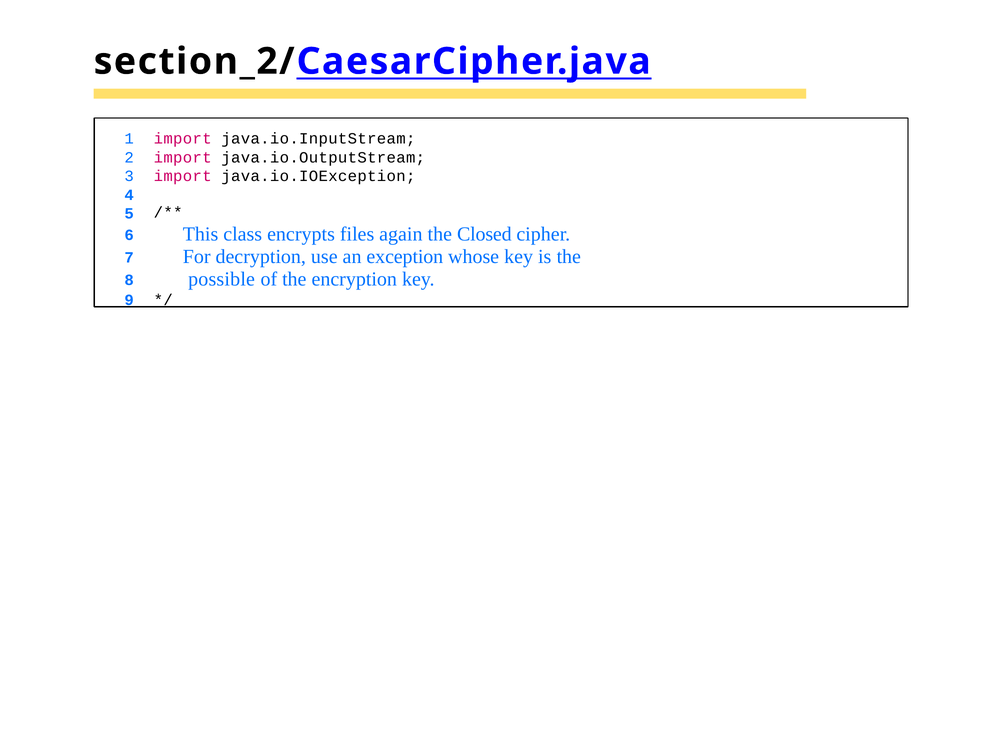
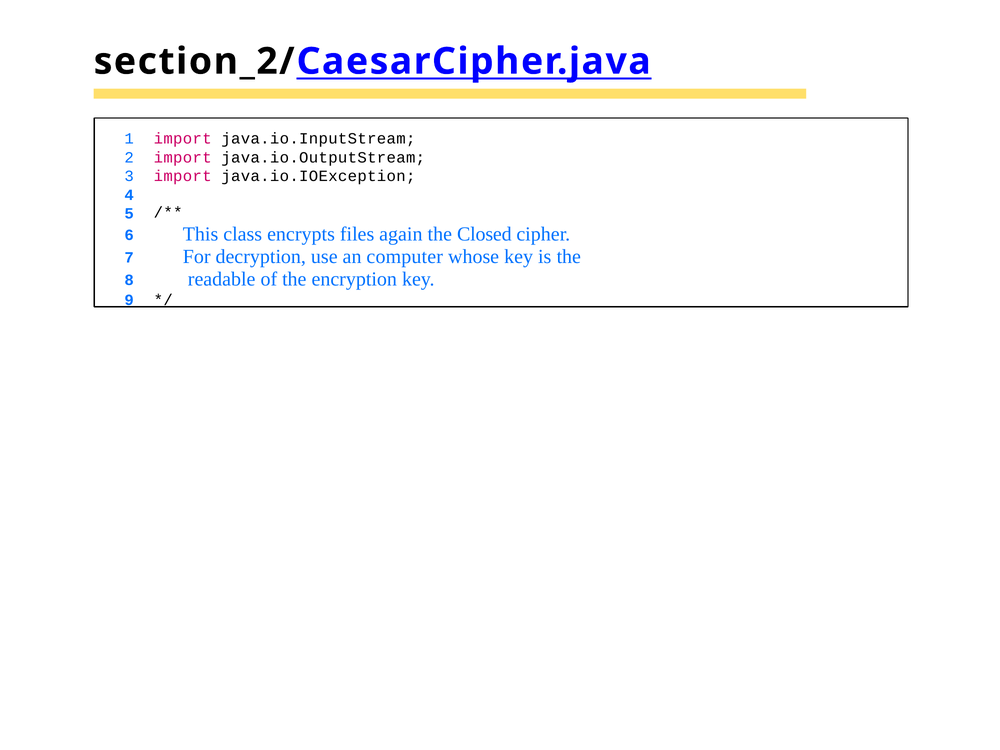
exception: exception -> computer
possible: possible -> readable
